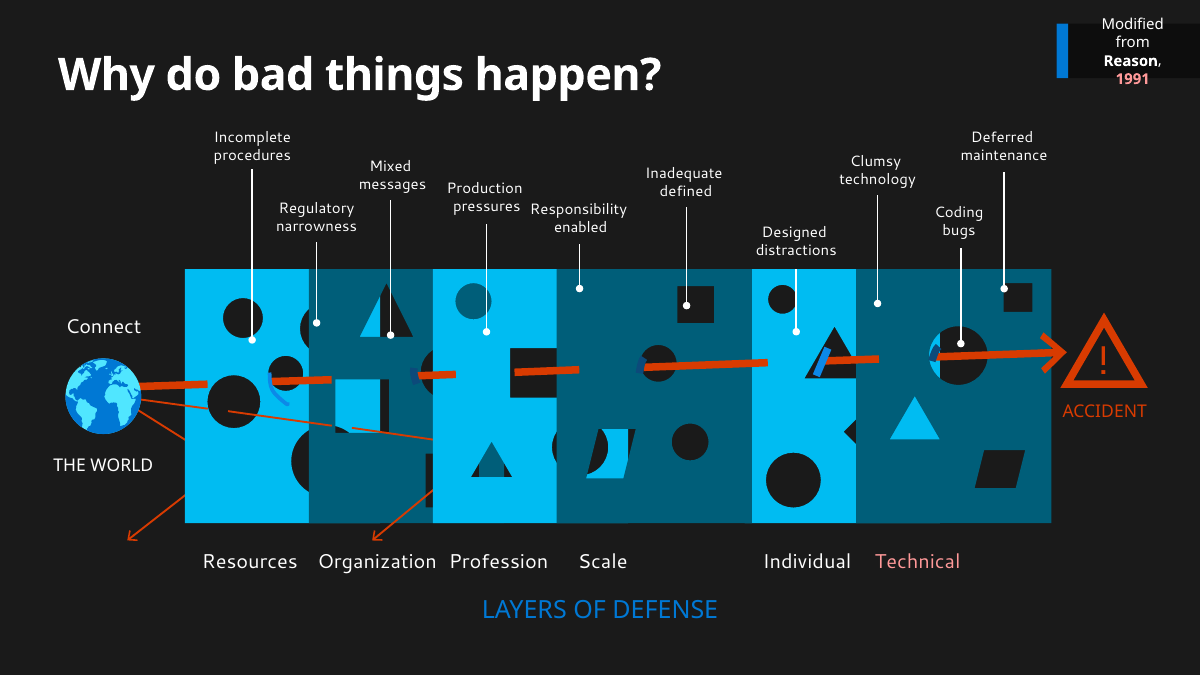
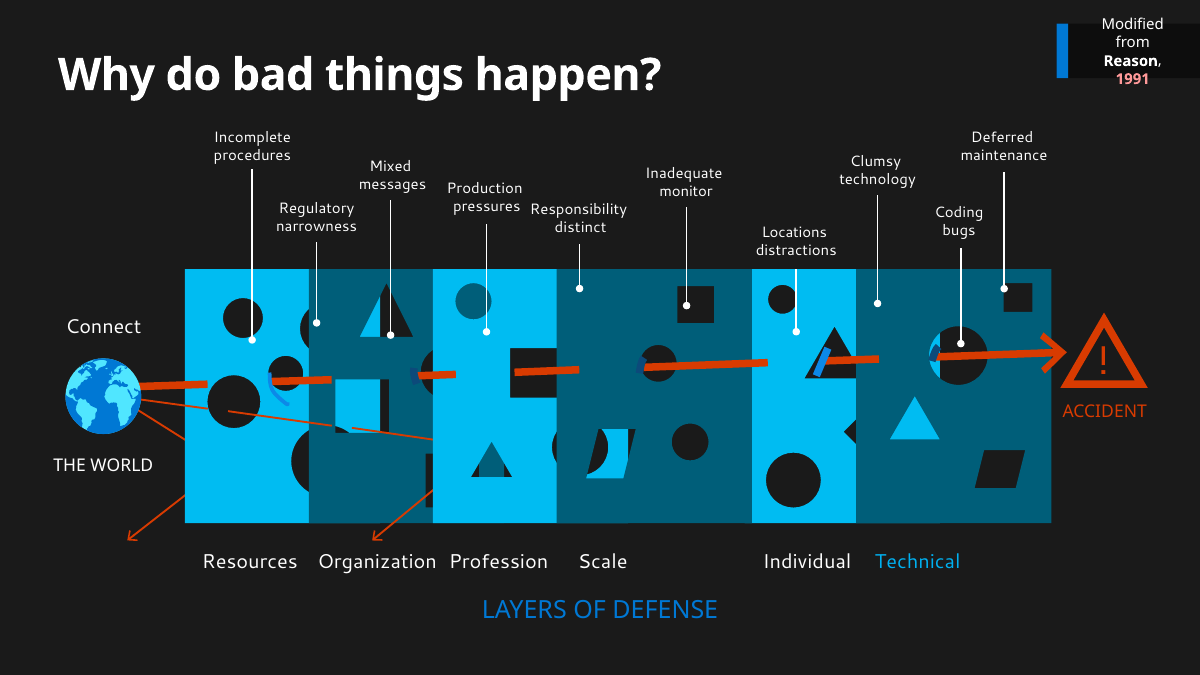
defined: defined -> monitor
enabled: enabled -> distinct
Designed: Designed -> Locations
Technical colour: pink -> light blue
